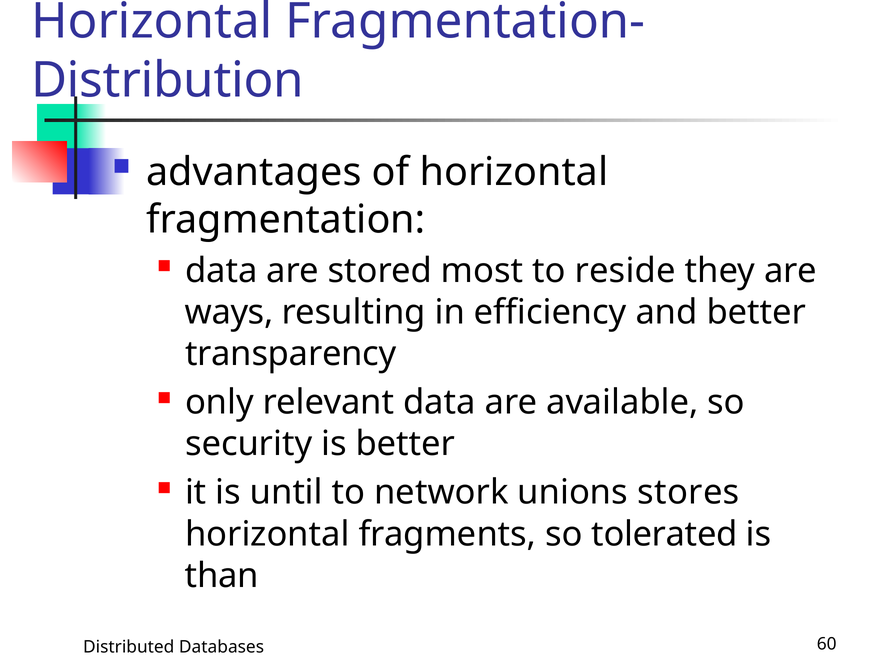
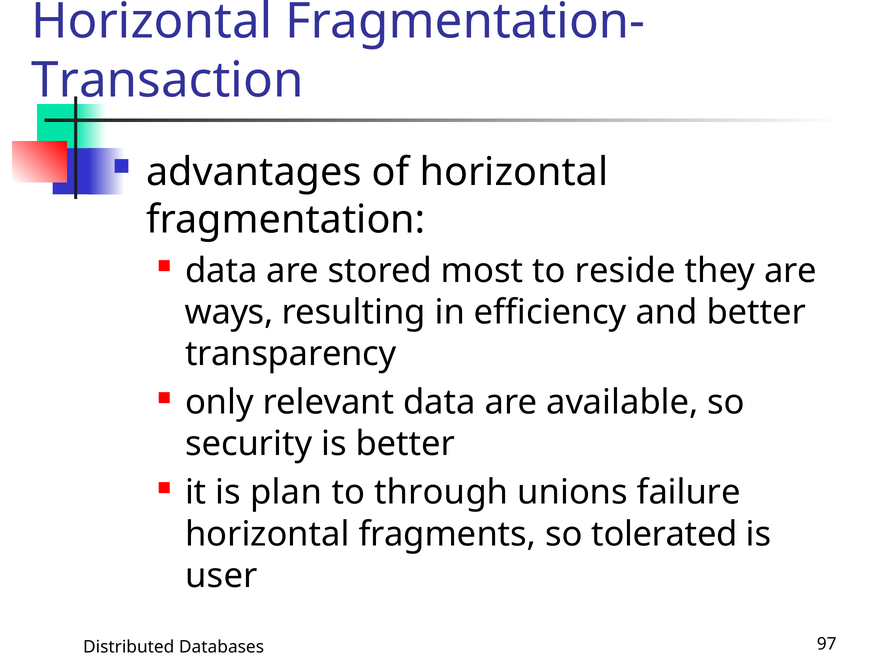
Distribution: Distribution -> Transaction
until: until -> plan
network: network -> through
stores: stores -> failure
than: than -> user
60: 60 -> 97
